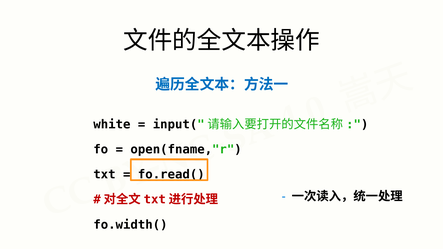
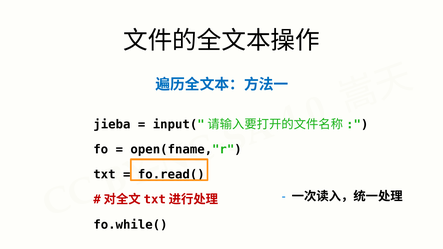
white: white -> jieba
fo.width(: fo.width( -> fo.while(
